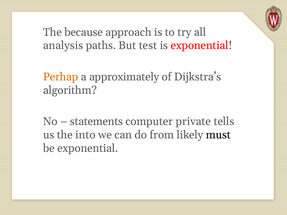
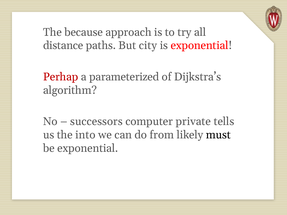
analysis: analysis -> distance
test: test -> city
Perhap colour: orange -> red
approximately: approximately -> parameterized
statements: statements -> successors
